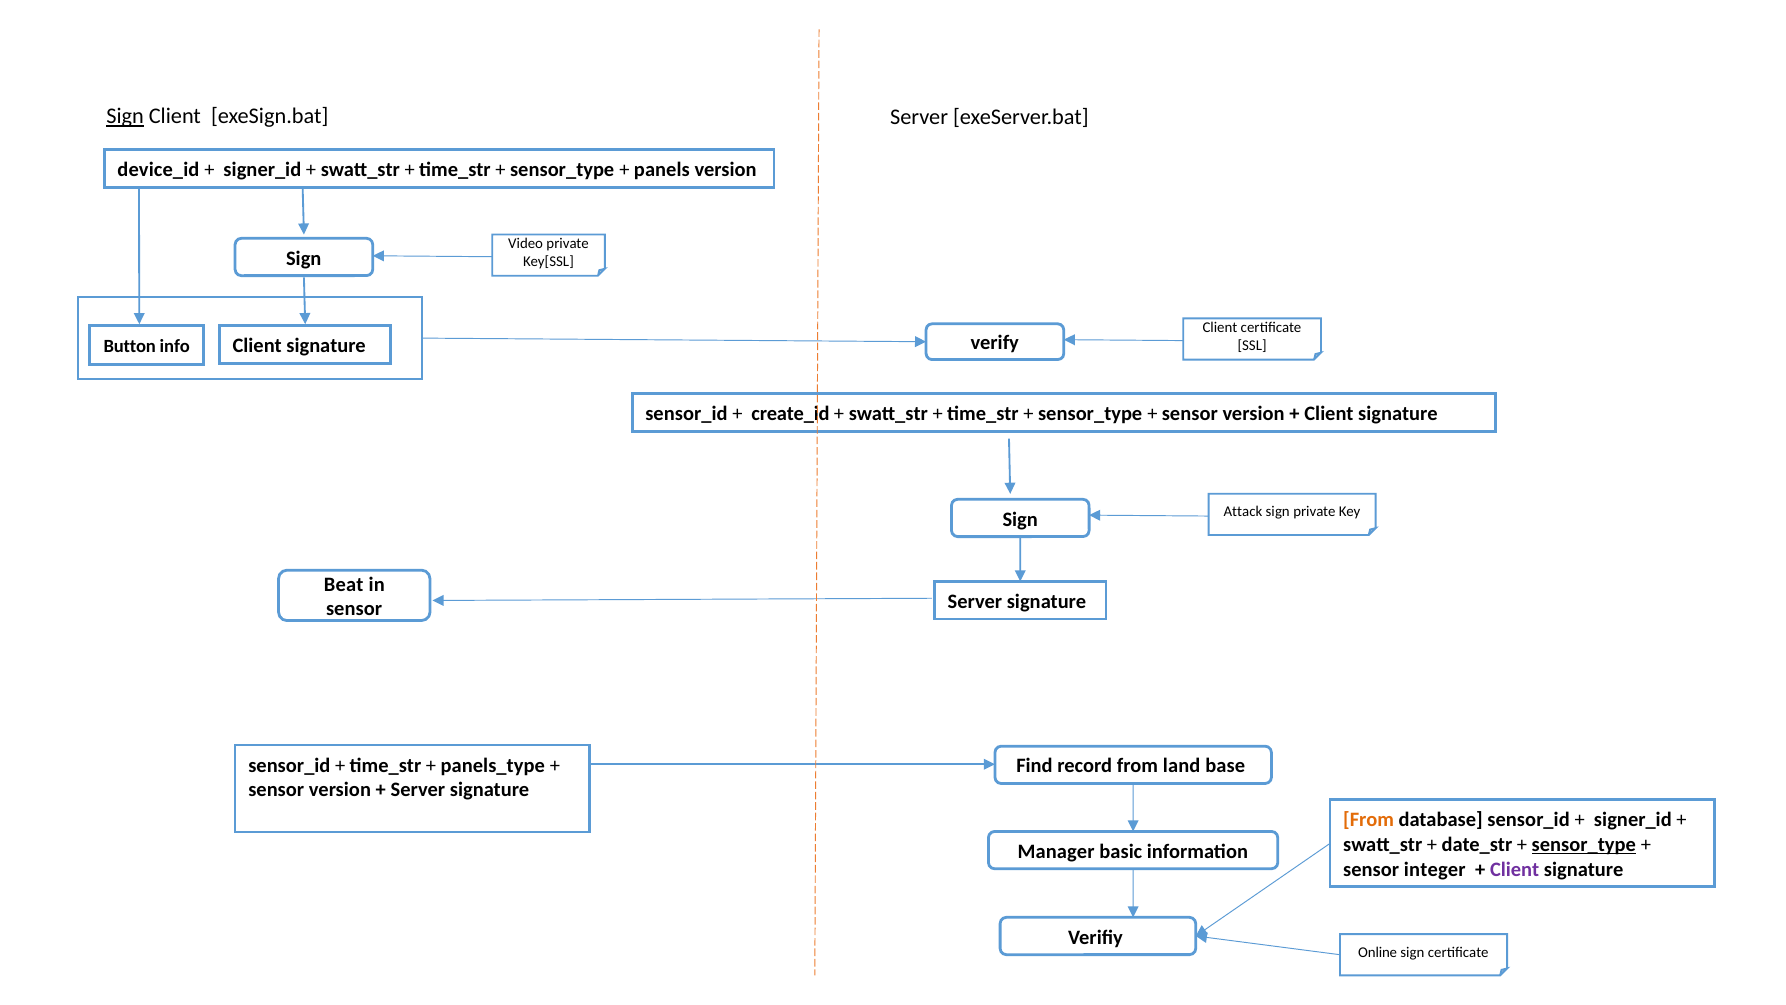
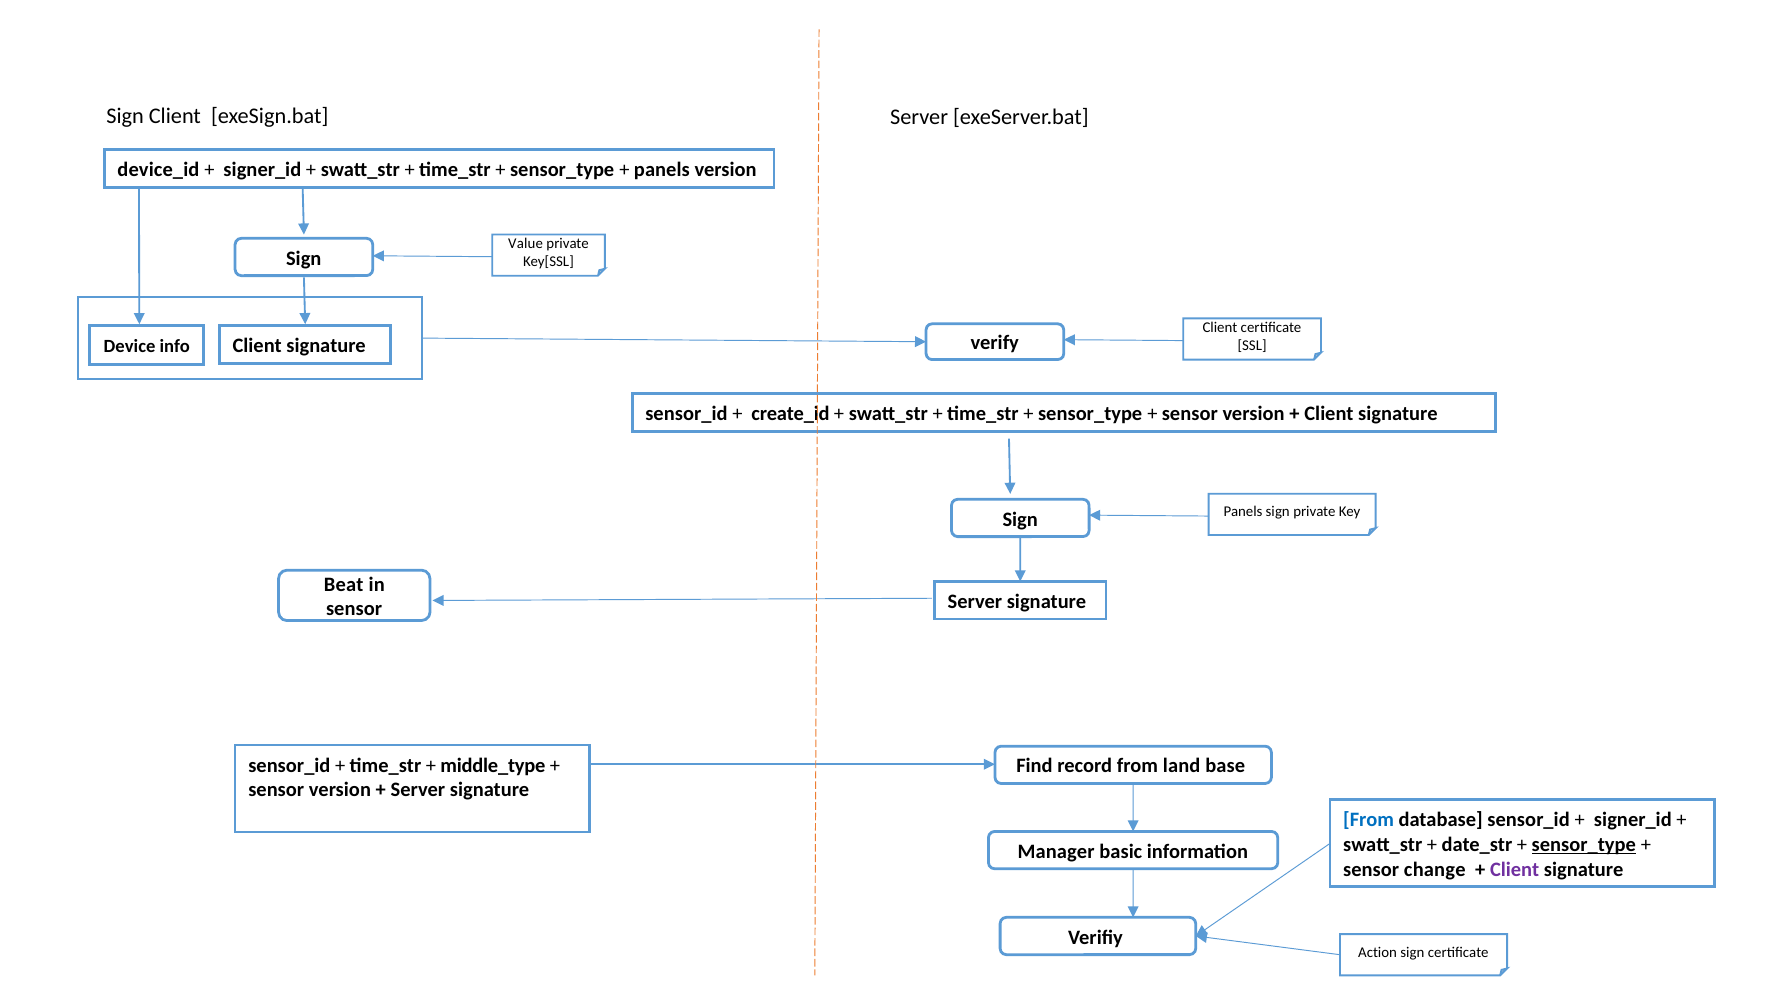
Sign at (125, 116) underline: present -> none
Video: Video -> Value
Button: Button -> Device
Sign Attack: Attack -> Panels
panels_type: panels_type -> middle_type
From at (1369, 820) colour: orange -> blue
integer: integer -> change
Online: Online -> Action
